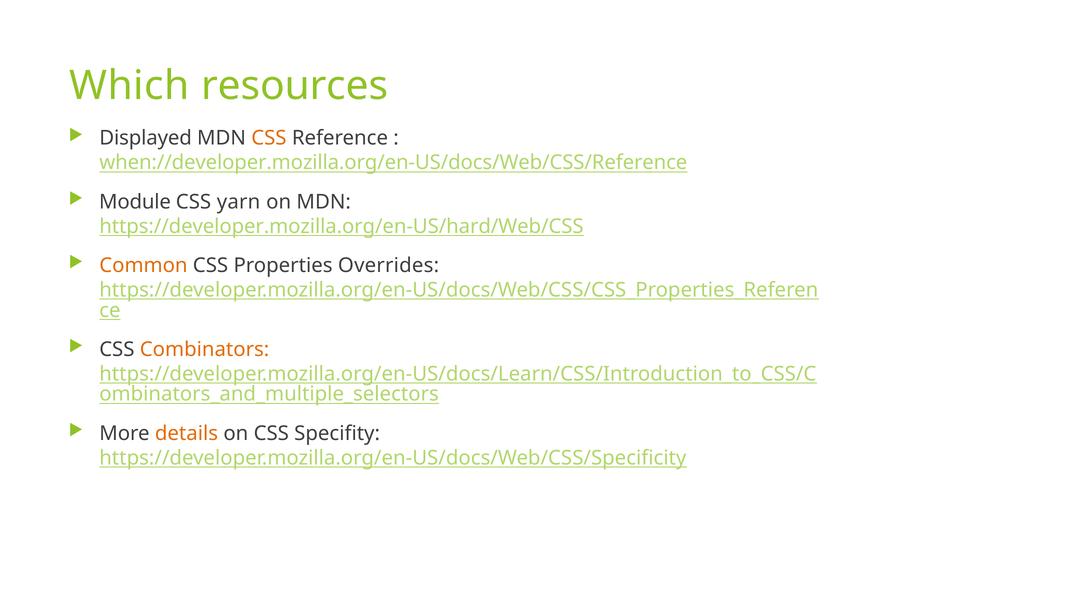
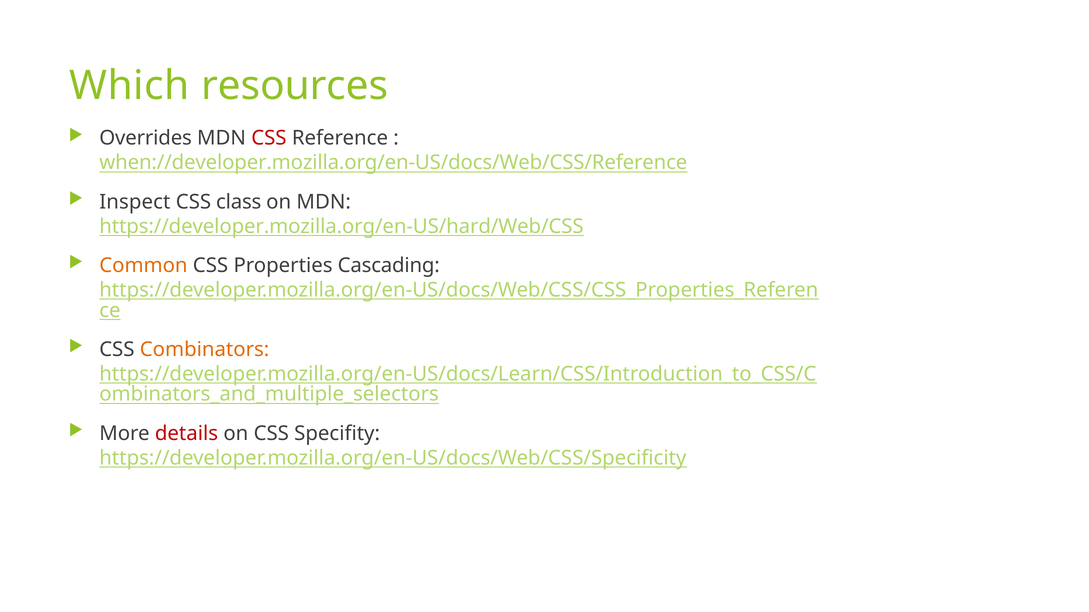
Displayed: Displayed -> Overrides
CSS at (269, 138) colour: orange -> red
Module: Module -> Inspect
yarn: yarn -> class
Overrides: Overrides -> Cascading
details colour: orange -> red
